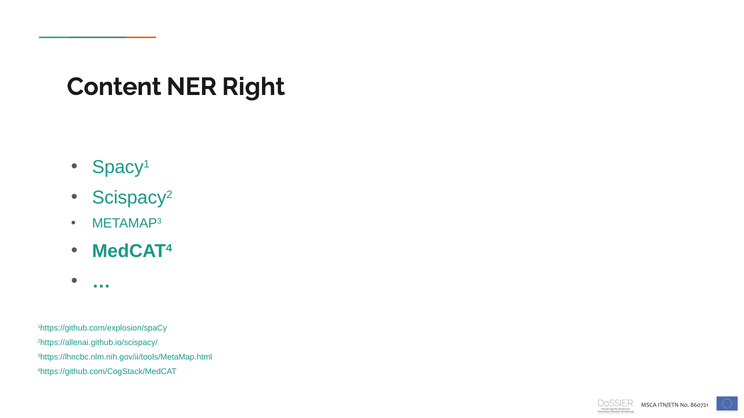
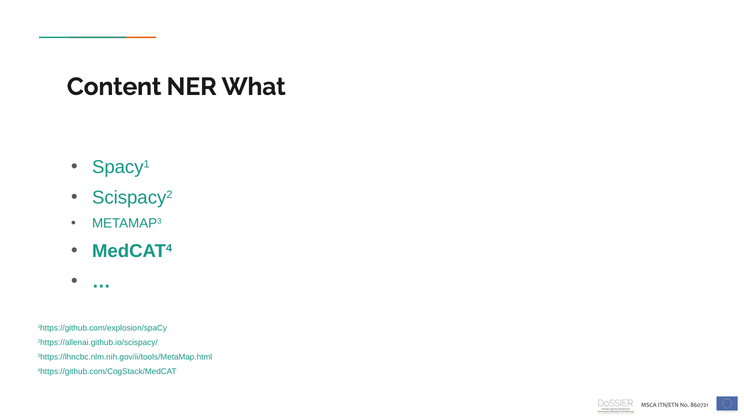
Right: Right -> What
